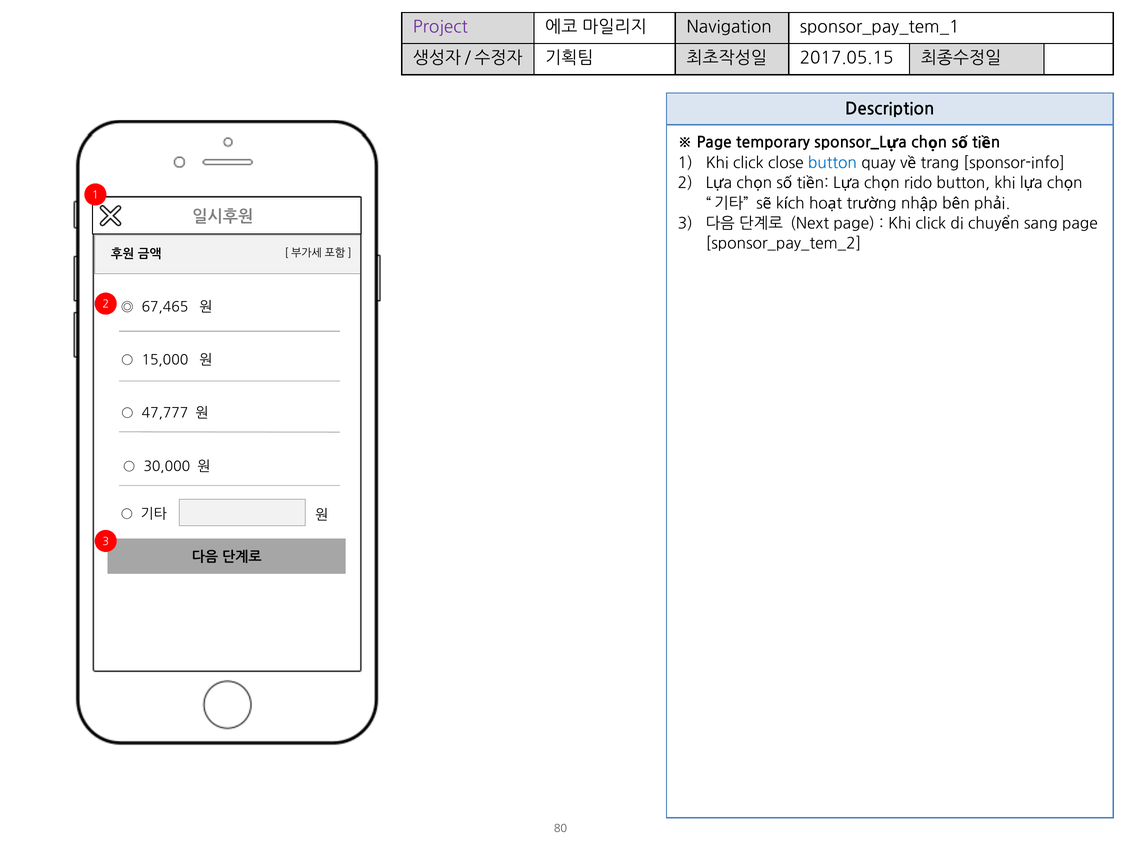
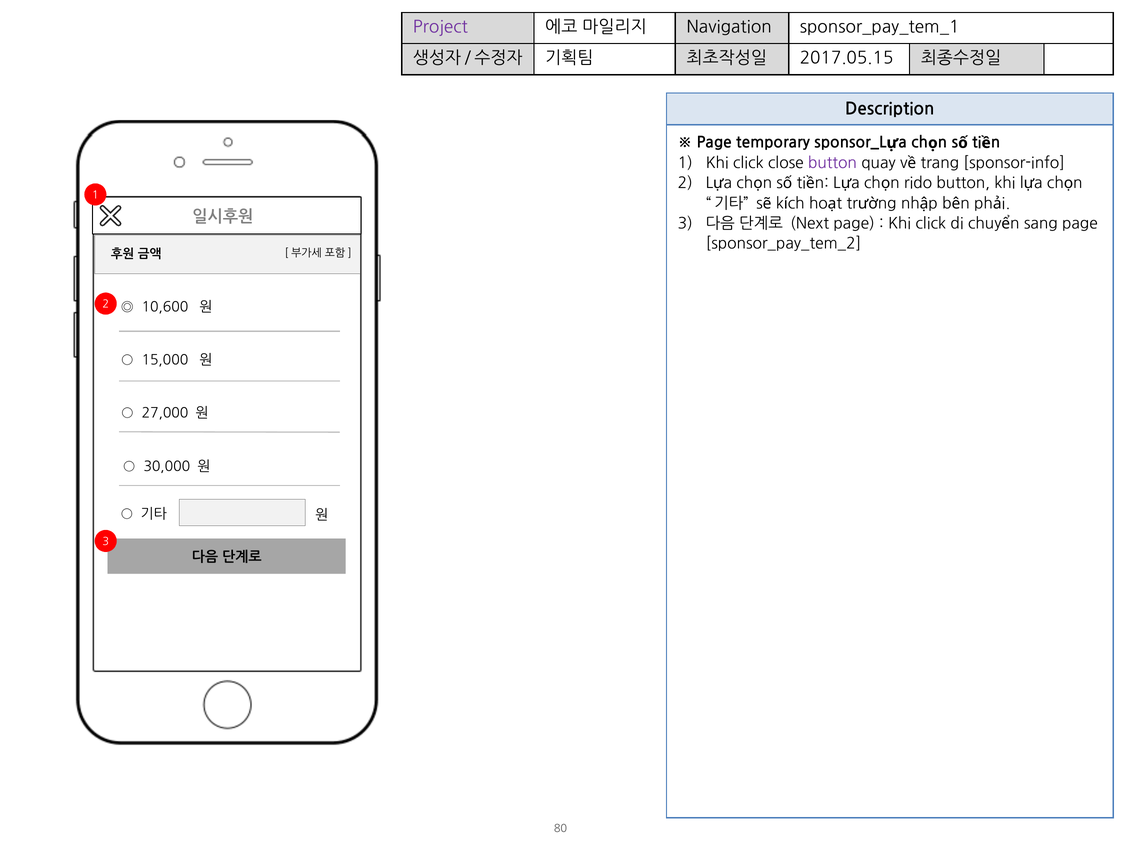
button at (832, 163) colour: blue -> purple
67,465: 67,465 -> 10,600
47,777: 47,777 -> 27,000
